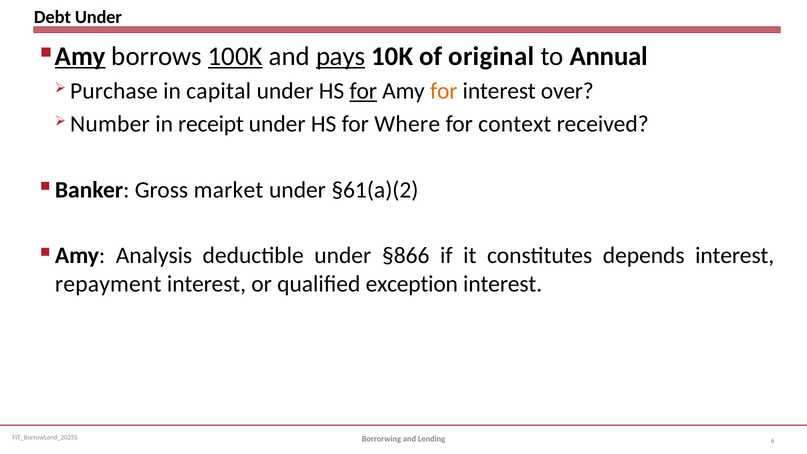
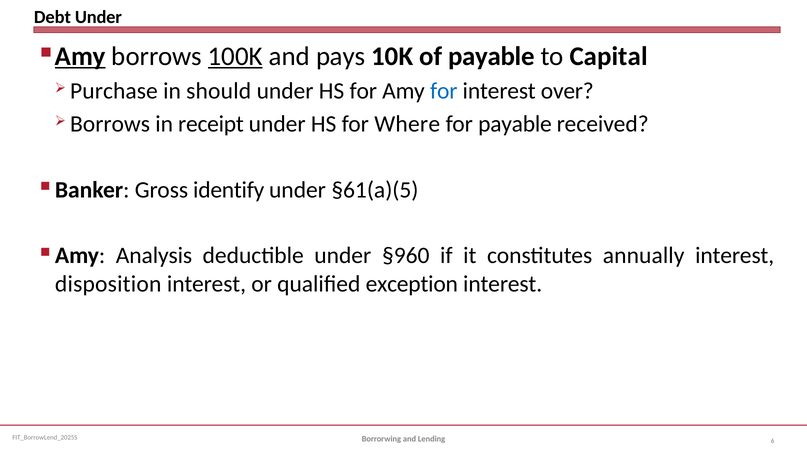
pays underline: present -> none
of original: original -> payable
Annual: Annual -> Capital
capital: capital -> should
for at (363, 91) underline: present -> none
for at (444, 91) colour: orange -> blue
Number at (110, 124): Number -> Borrows
for context: context -> payable
market: market -> identify
§61(a)(2: §61(a)(2 -> §61(a)(5
§866: §866 -> §960
depends: depends -> annually
repayment: repayment -> disposition
